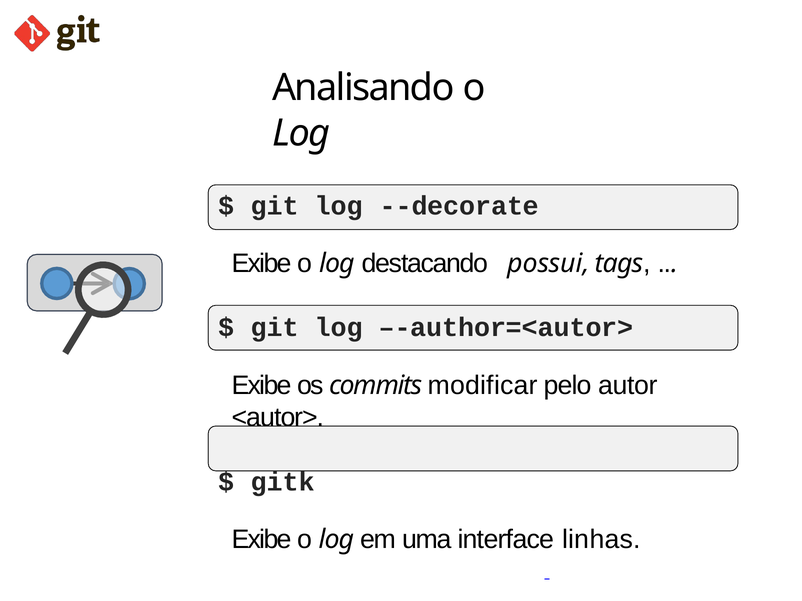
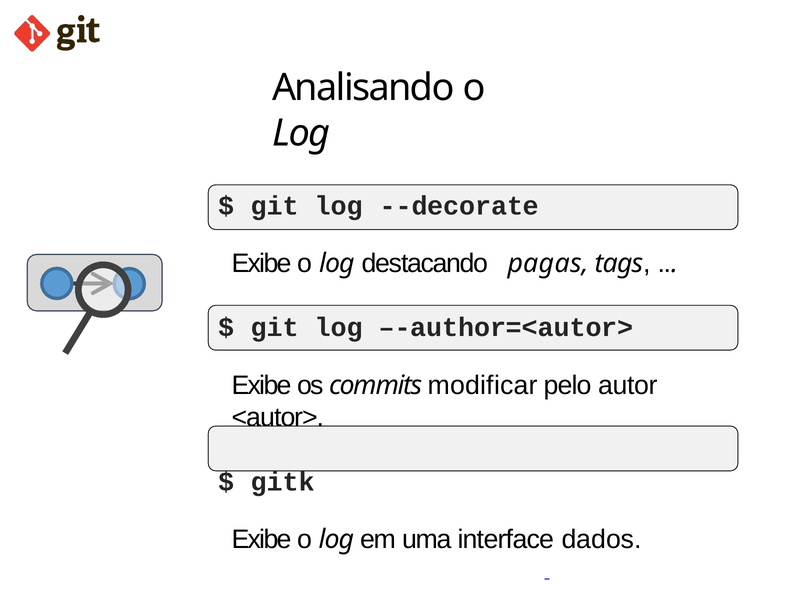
possui: possui -> pagas
linhas: linhas -> dados
